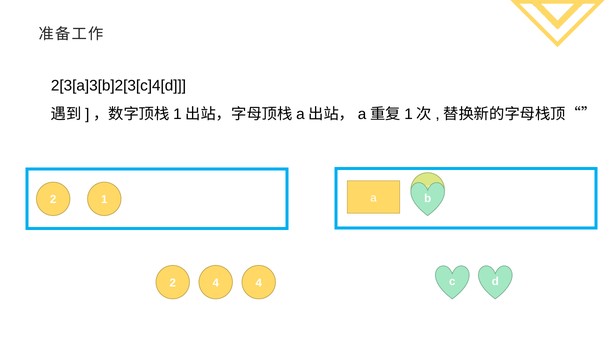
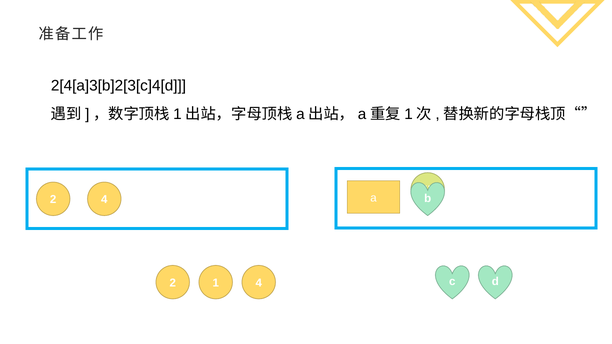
2[3[a]3[b]2[3[c]4[d: 2[3[a]3[b]2[3[c]4[d -> 2[4[a]3[b]2[3[c]4[d
2 1: 1 -> 4
2 4: 4 -> 1
